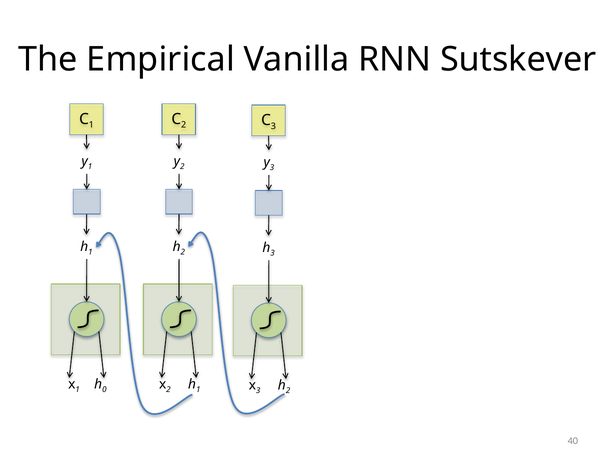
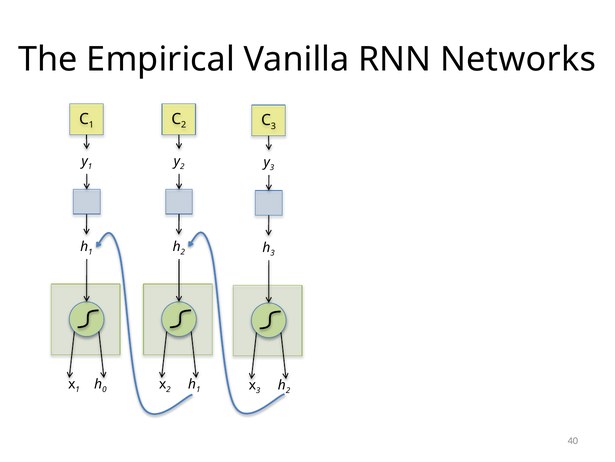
Sutskever: Sutskever -> Networks
